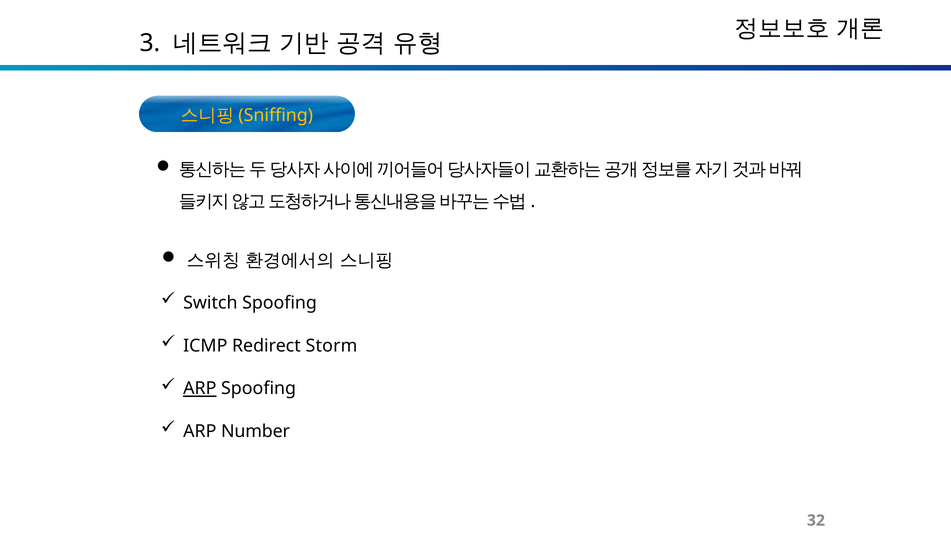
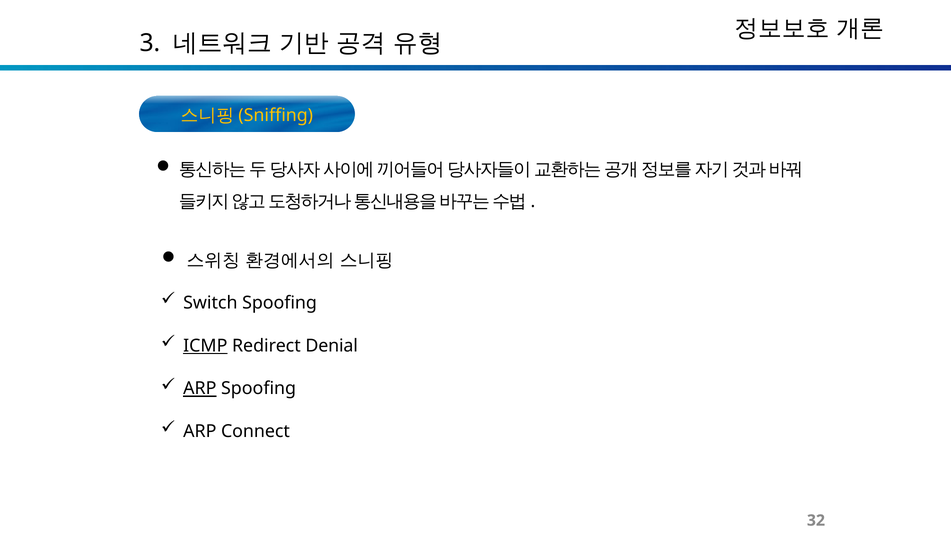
ICMP underline: none -> present
Storm: Storm -> Denial
Number: Number -> Connect
